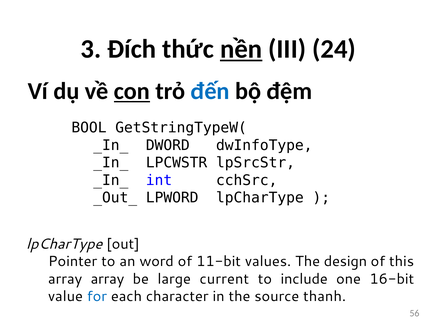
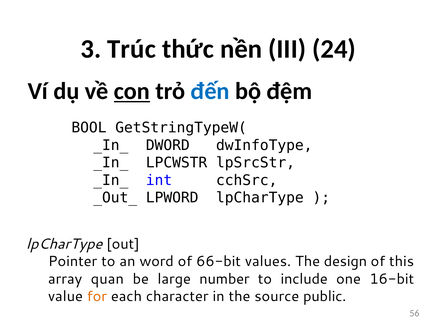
Đích: Đích -> Trúc
nền underline: present -> none
11-bit: 11-bit -> 66-bit
array array: array -> quan
current: current -> number
for colour: blue -> orange
thanh: thanh -> public
